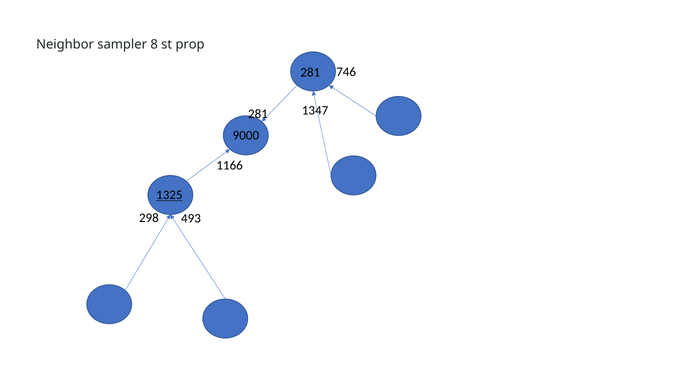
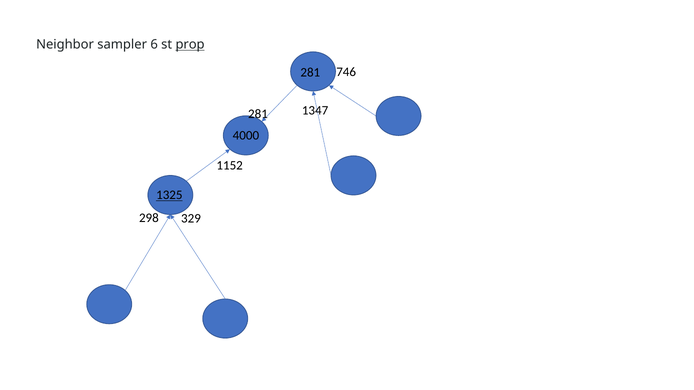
8: 8 -> 6
prop underline: none -> present
9000: 9000 -> 4000
1166: 1166 -> 1152
493: 493 -> 329
